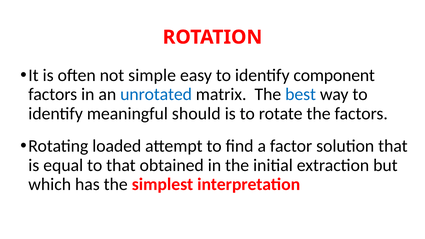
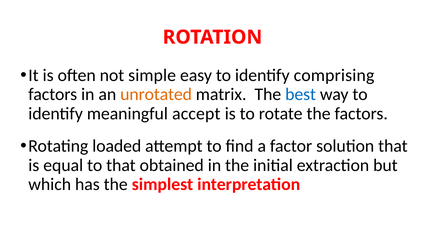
component: component -> comprising
unrotated colour: blue -> orange
should: should -> accept
